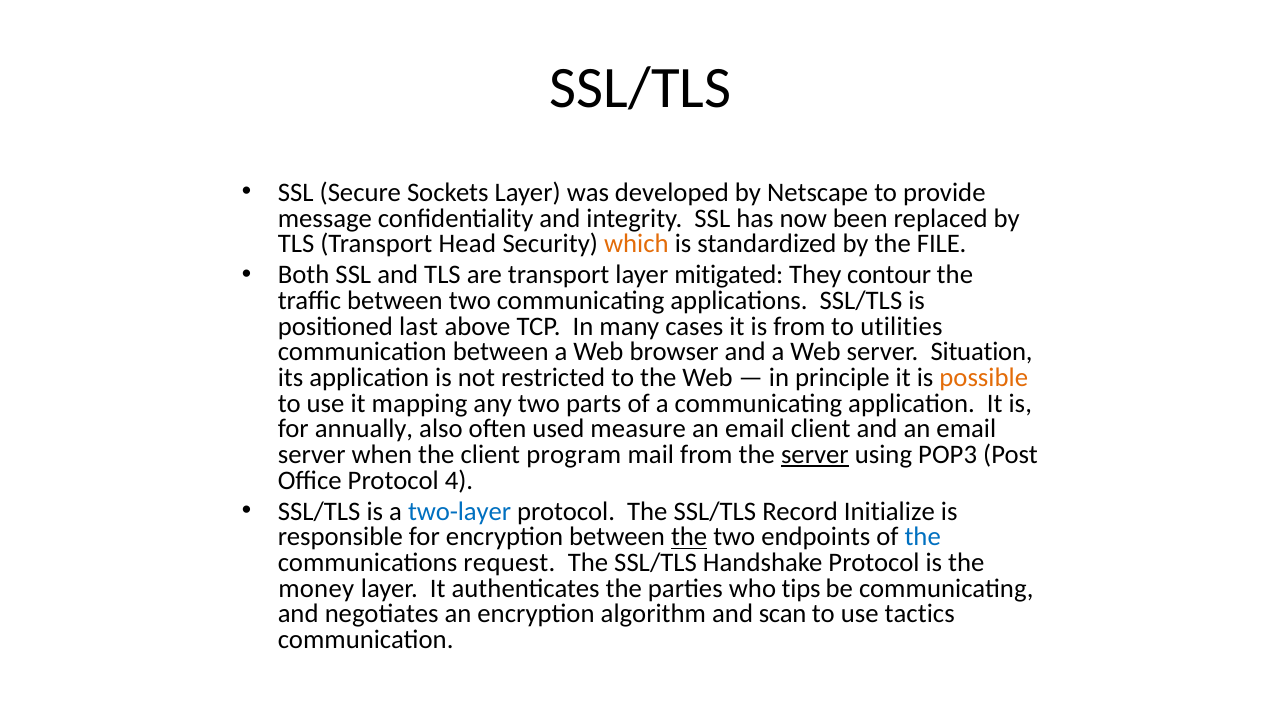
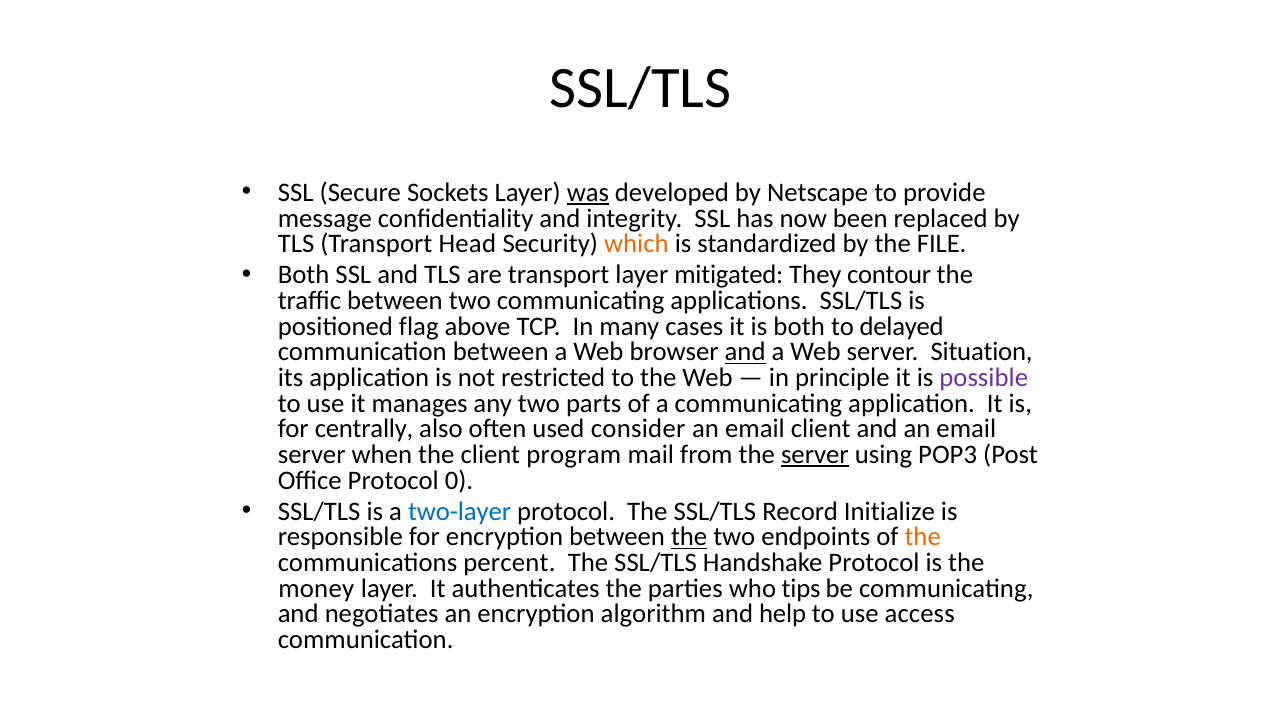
was underline: none -> present
last: last -> flag
is from: from -> both
utilities: utilities -> delayed
and at (745, 352) underline: none -> present
possible colour: orange -> purple
mapping: mapping -> manages
annually: annually -> centrally
measure: measure -> consider
4: 4 -> 0
the at (923, 537) colour: blue -> orange
request: request -> percent
scan: scan -> help
tactics: tactics -> access
